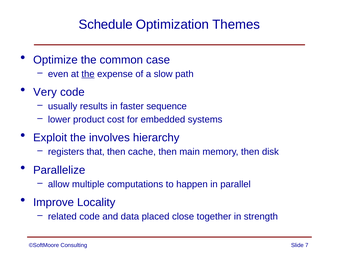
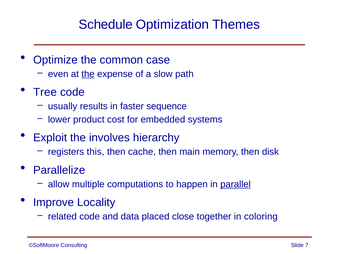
Very: Very -> Tree
that: that -> this
parallel underline: none -> present
strength: strength -> coloring
